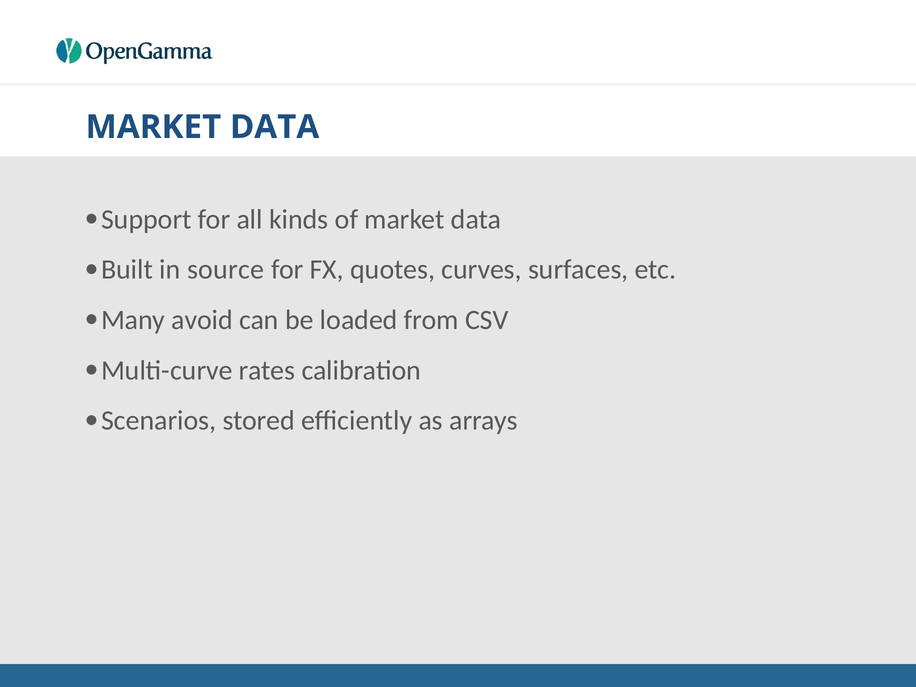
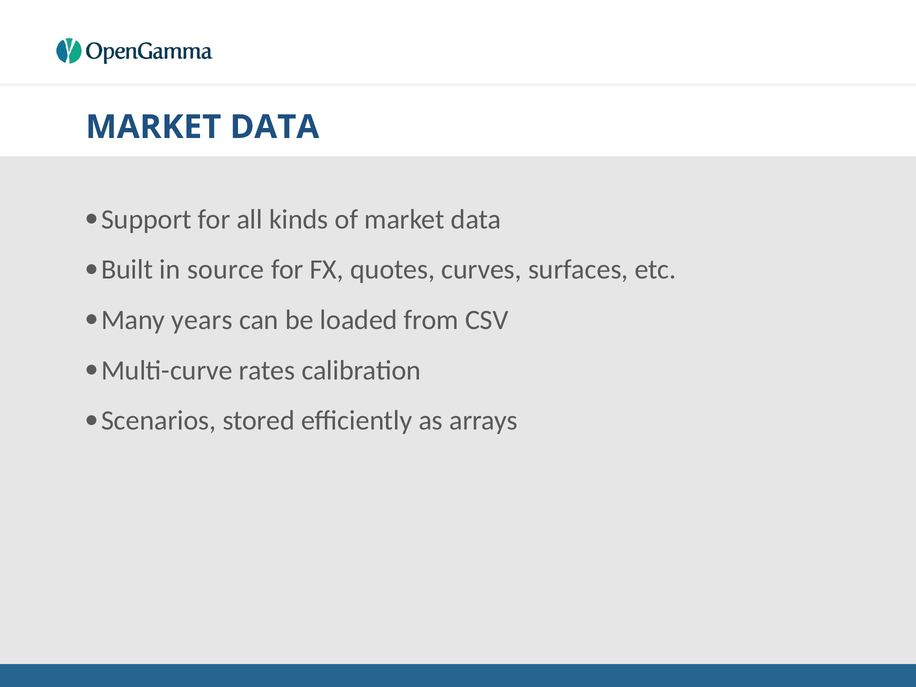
avoid: avoid -> years
